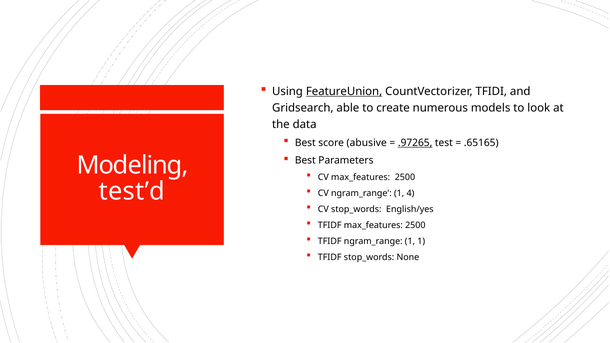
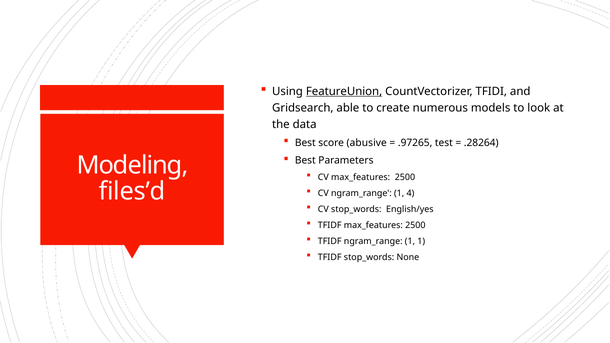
.97265 underline: present -> none
.65165: .65165 -> .28264
test’d: test’d -> files’d
